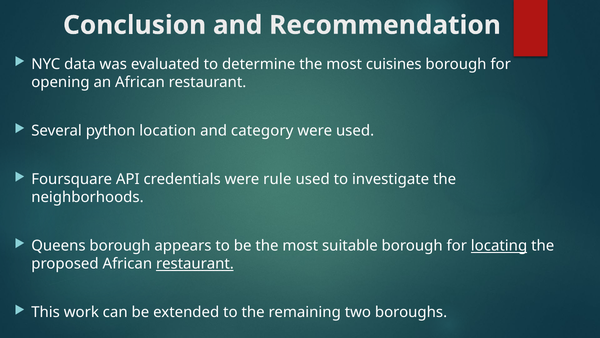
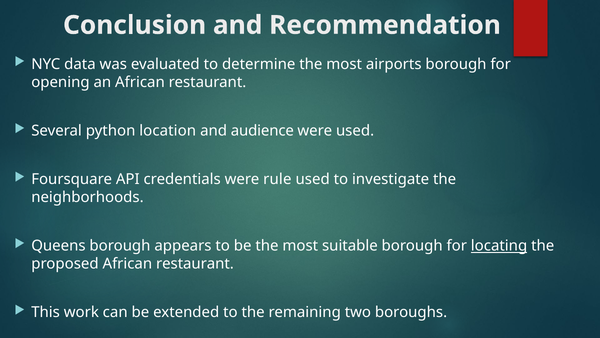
cuisines: cuisines -> airports
category: category -> audience
restaurant at (195, 264) underline: present -> none
